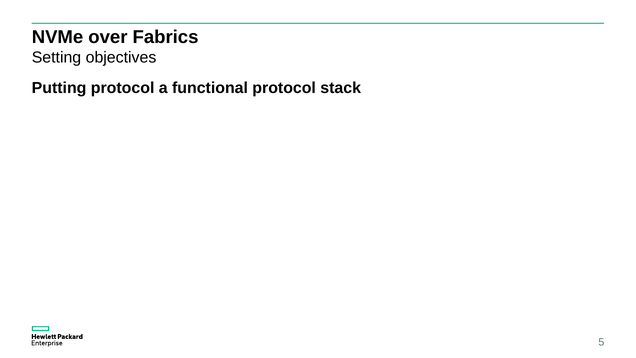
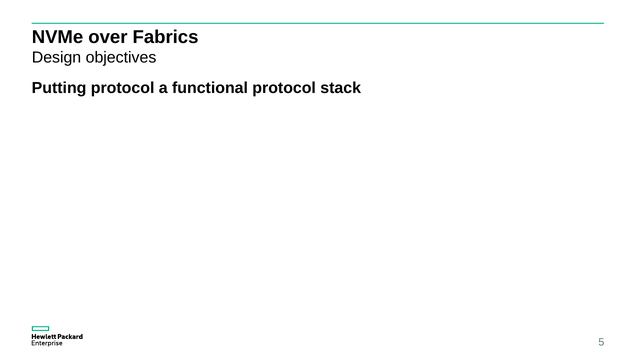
Setting: Setting -> Design
